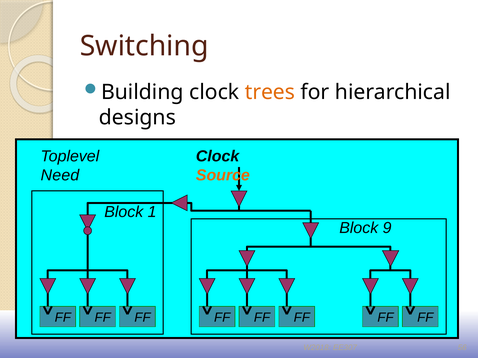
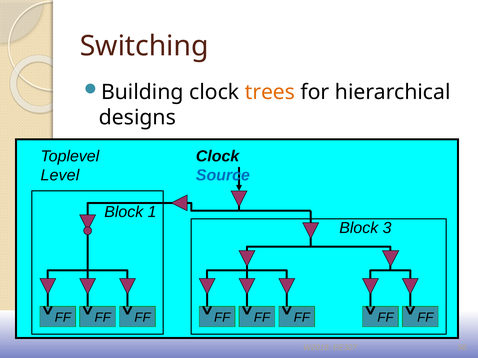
Need: Need -> Level
Source colour: orange -> blue
9: 9 -> 3
